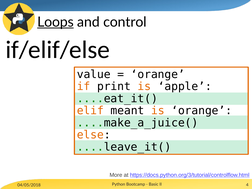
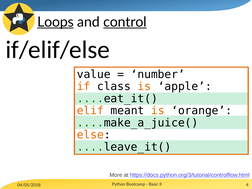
control underline: none -> present
orange at (158, 74): orange -> number
print: print -> class
